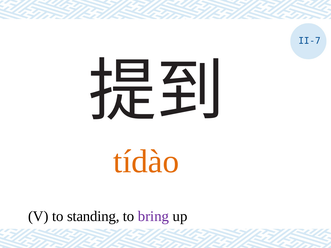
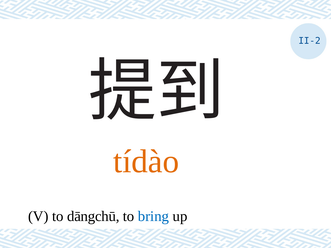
II-7: II-7 -> II-2
standing: standing -> dāngchū
bring colour: purple -> blue
